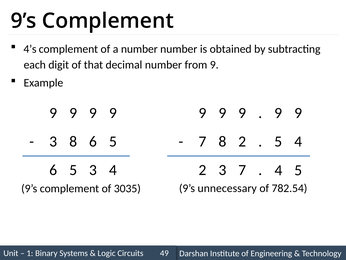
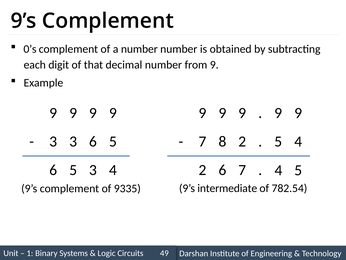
4’s: 4’s -> 0’s
3 8: 8 -> 3
2 3: 3 -> 6
unnecessary: unnecessary -> intermediate
3035: 3035 -> 9335
